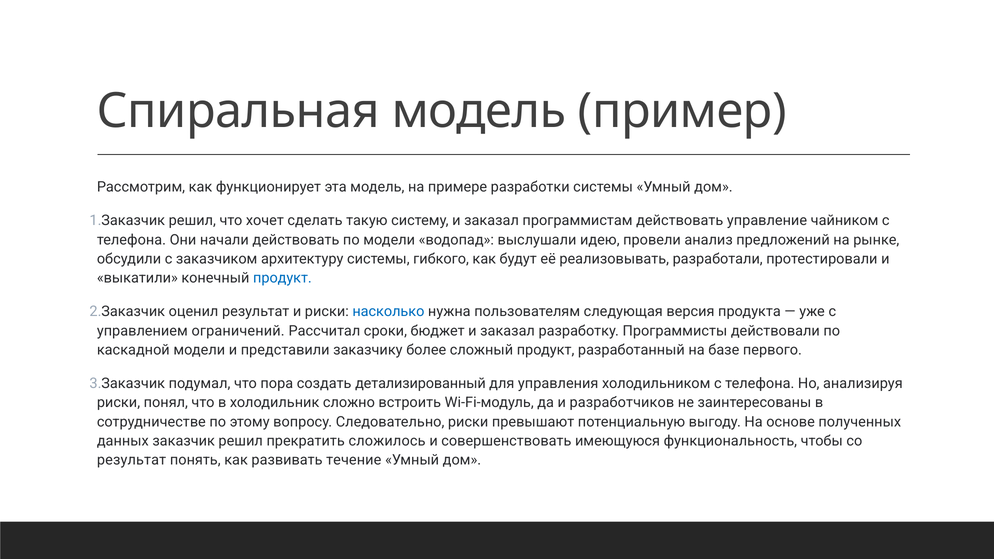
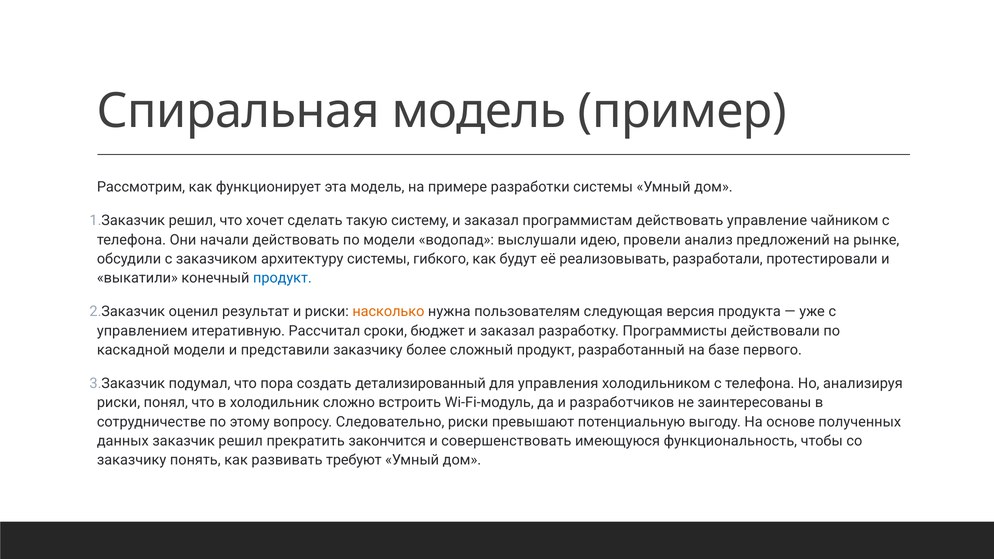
насколько colour: blue -> orange
ограничений: ограничений -> итеративную
сложилось: сложилось -> закончится
результат at (132, 460): результат -> заказчику
течение: течение -> требуют
